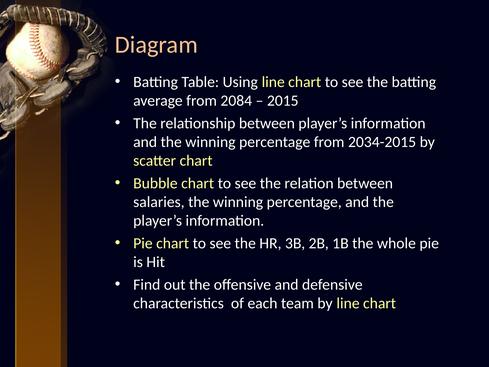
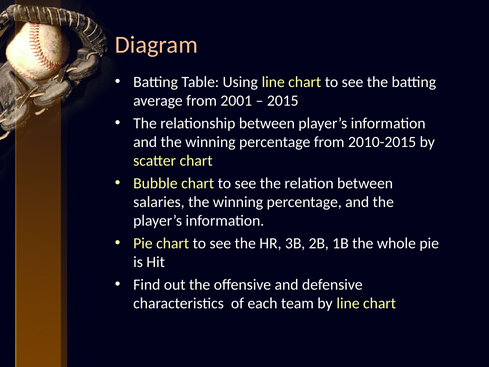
2084: 2084 -> 2001
2034-2015: 2034-2015 -> 2010-2015
